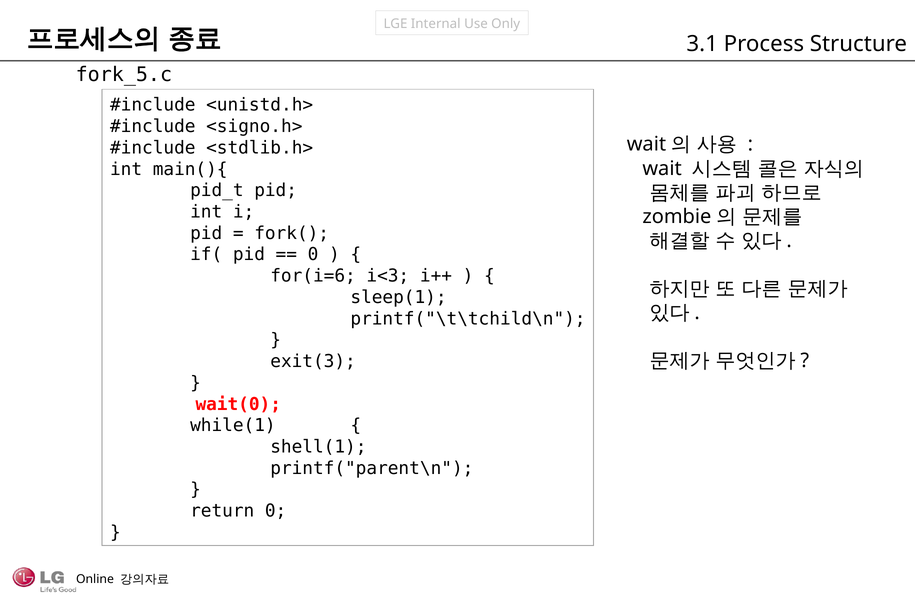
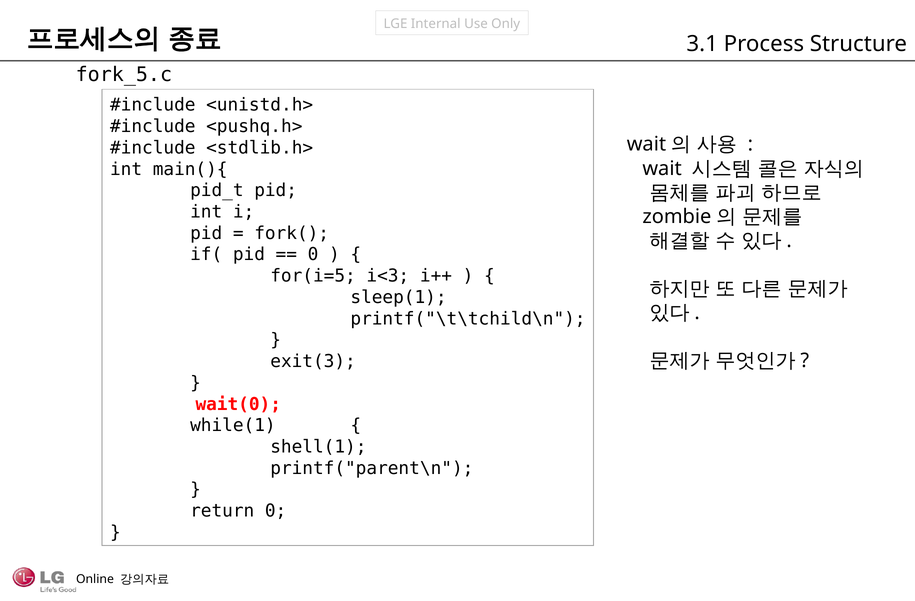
<signo.h>: <signo.h> -> <pushq.h>
for(i=6: for(i=6 -> for(i=5
